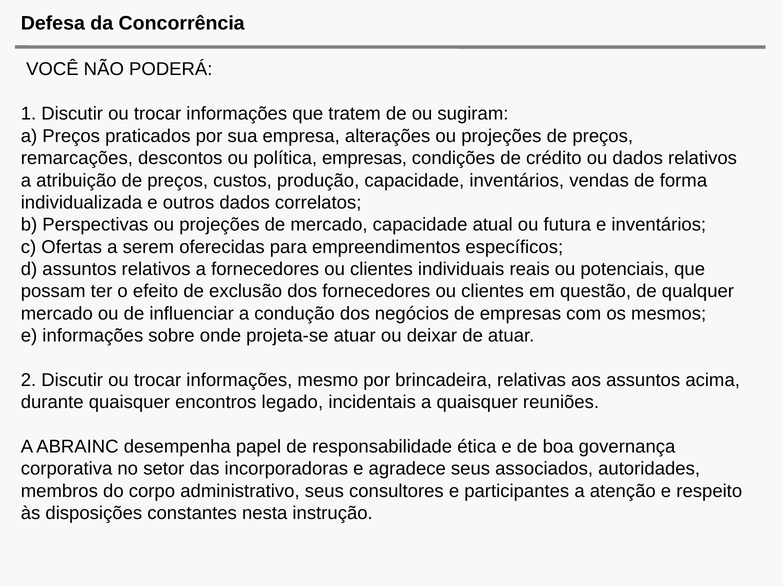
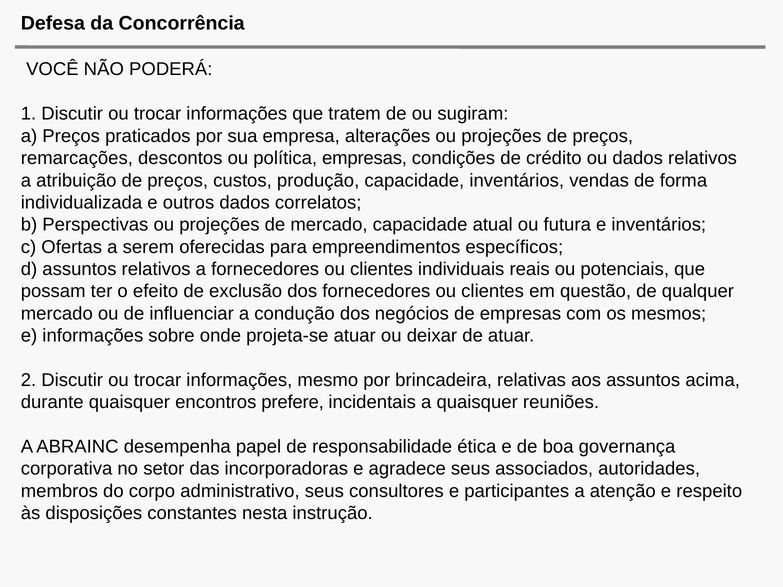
legado: legado -> prefere
